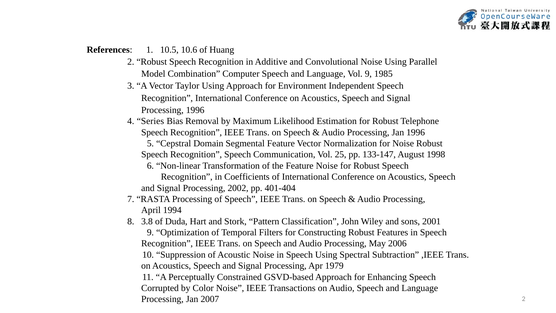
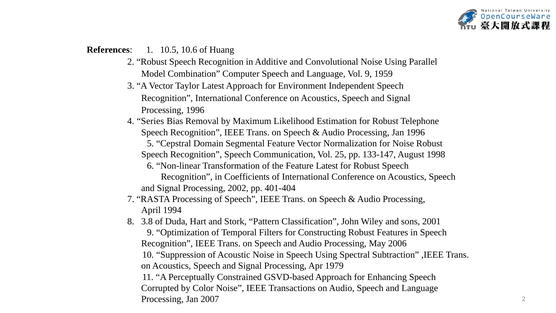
1985: 1985 -> 1959
Taylor Using: Using -> Latest
Feature Noise: Noise -> Latest
